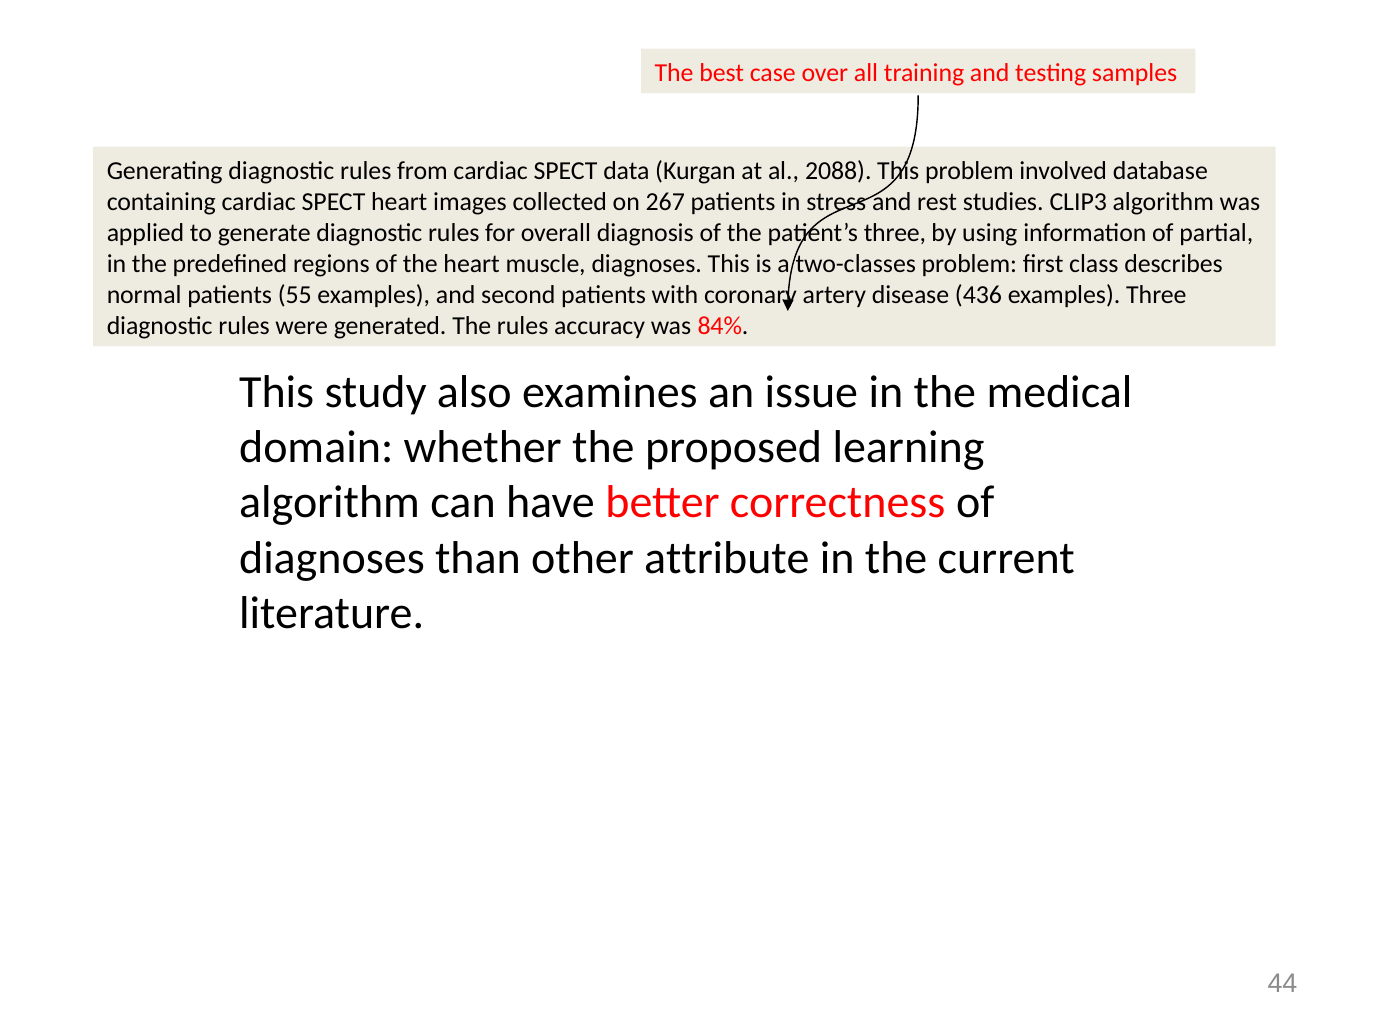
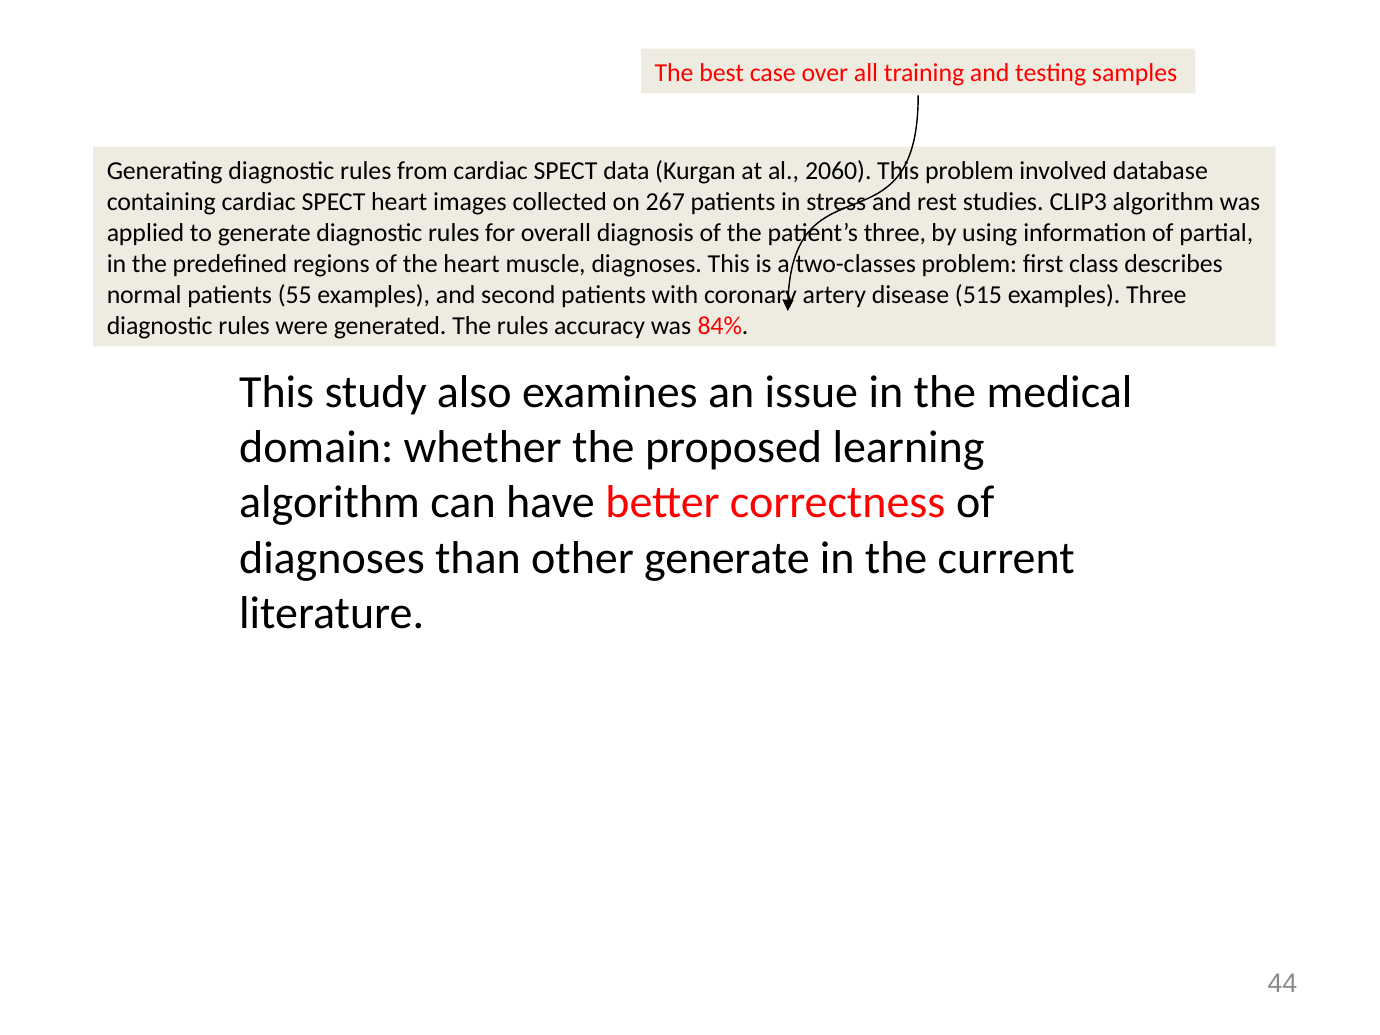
2088: 2088 -> 2060
436: 436 -> 515
other attribute: attribute -> generate
